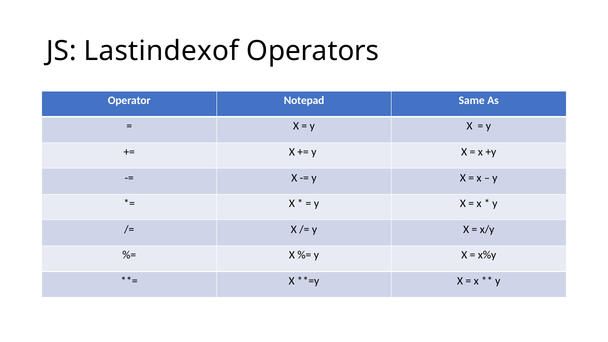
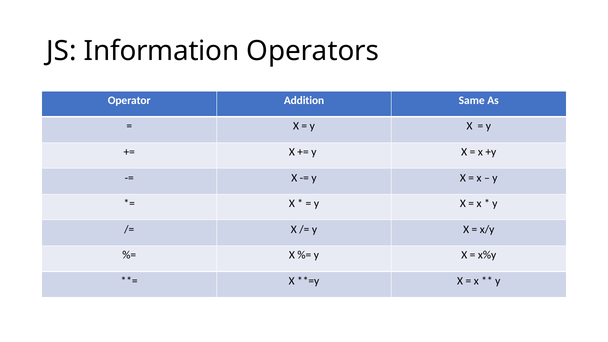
Lastindexof: Lastindexof -> Information
Notepad: Notepad -> Addition
